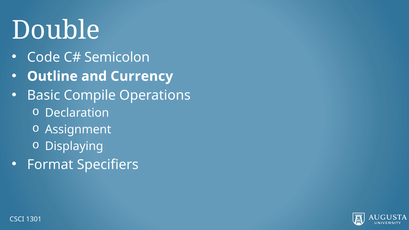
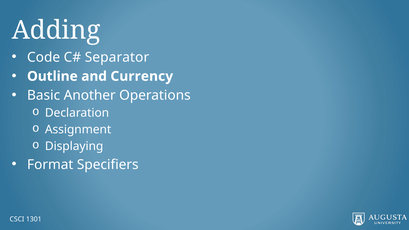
Double: Double -> Adding
Semicolon: Semicolon -> Separator
Compile: Compile -> Another
